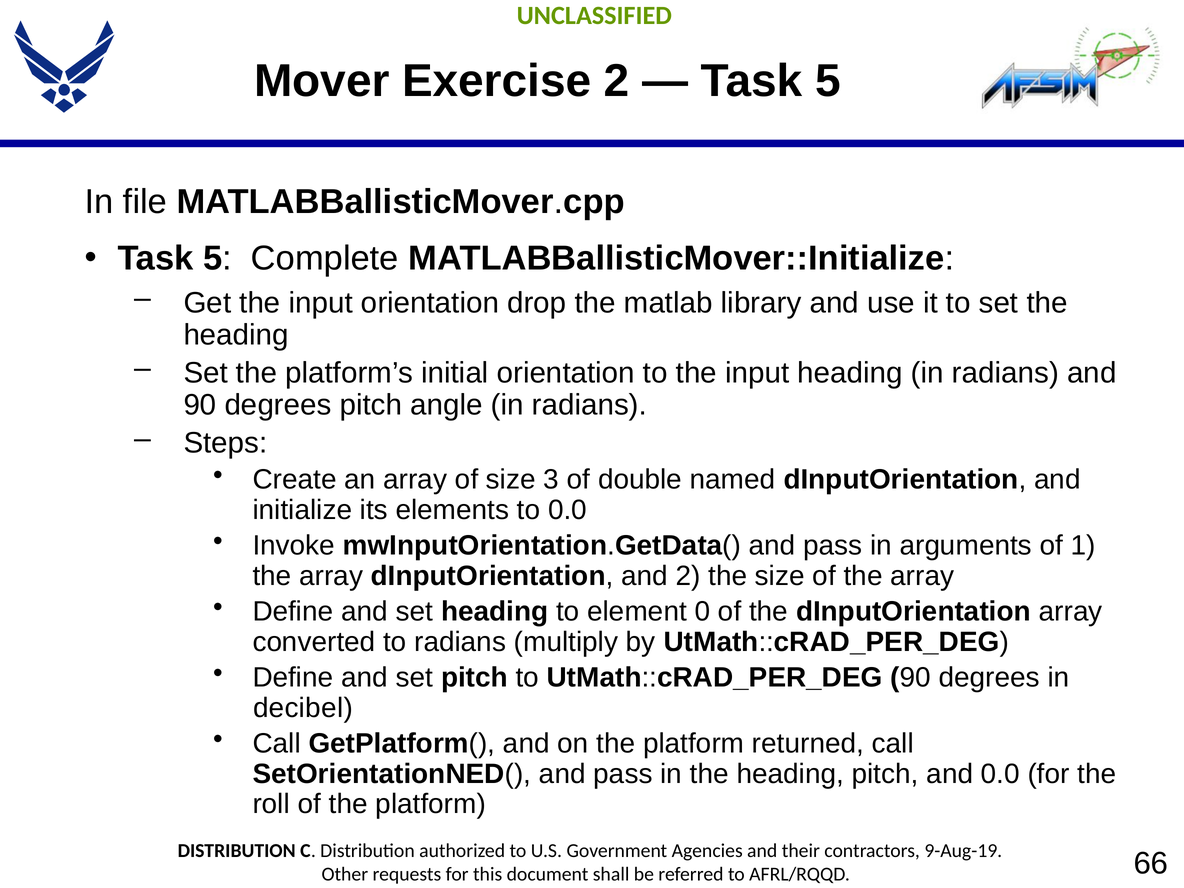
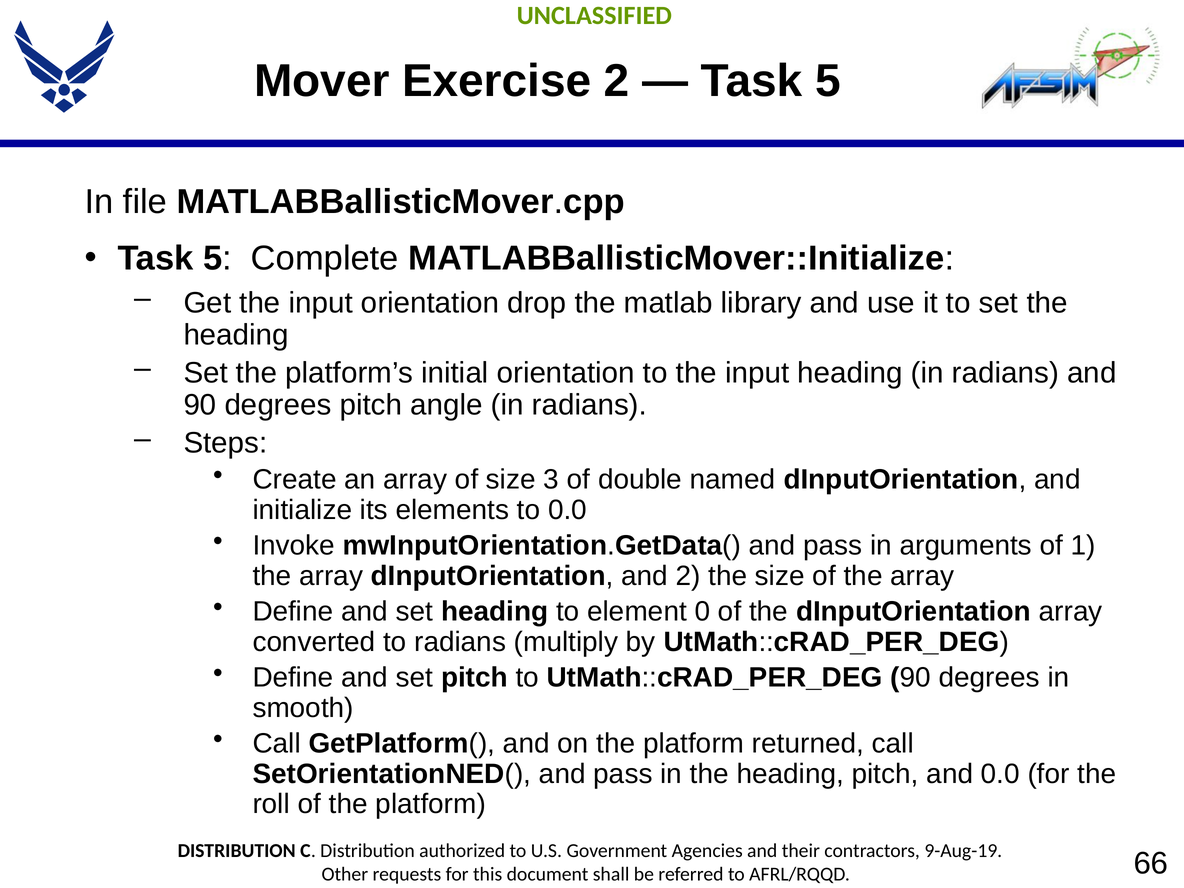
decibel: decibel -> smooth
